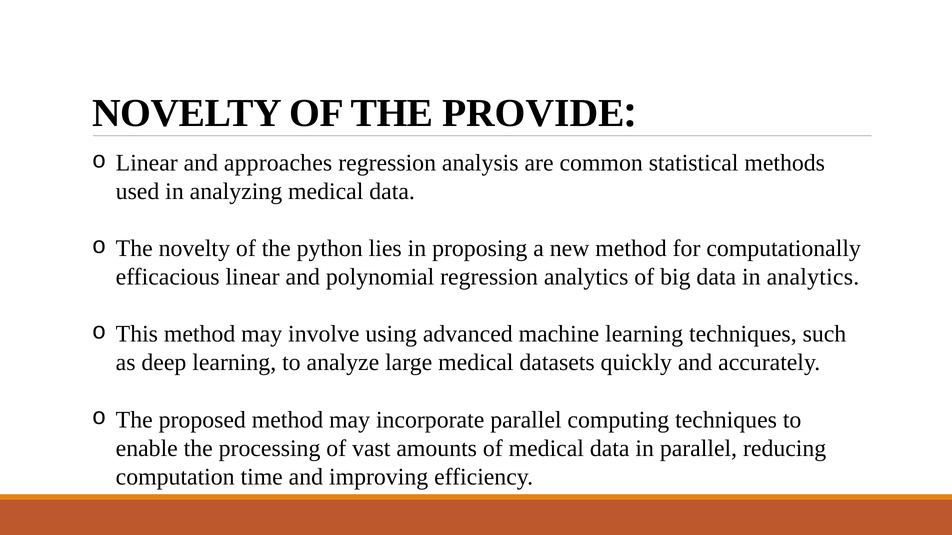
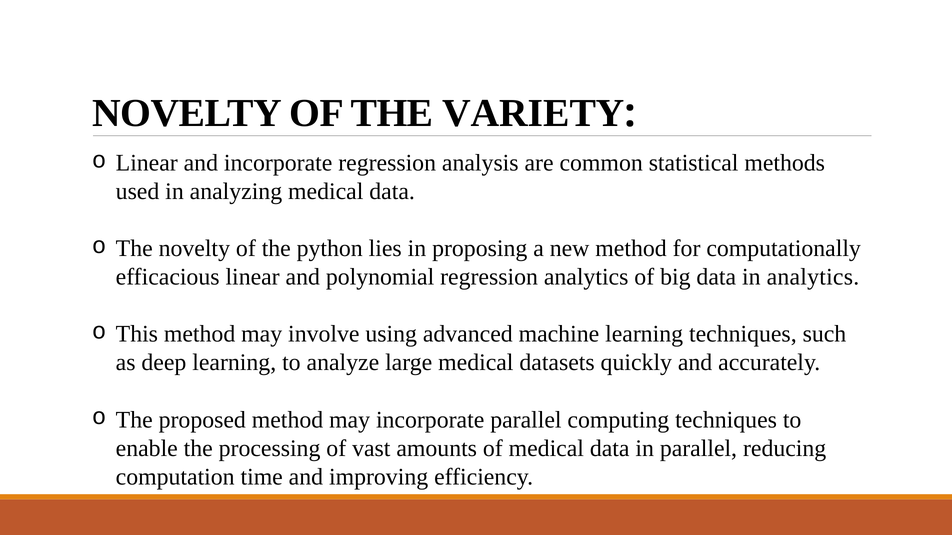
PROVIDE: PROVIDE -> VARIETY
and approaches: approaches -> incorporate
